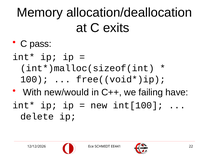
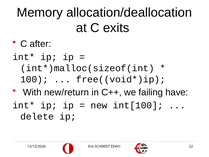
pass: pass -> after
new/would: new/would -> new/return
